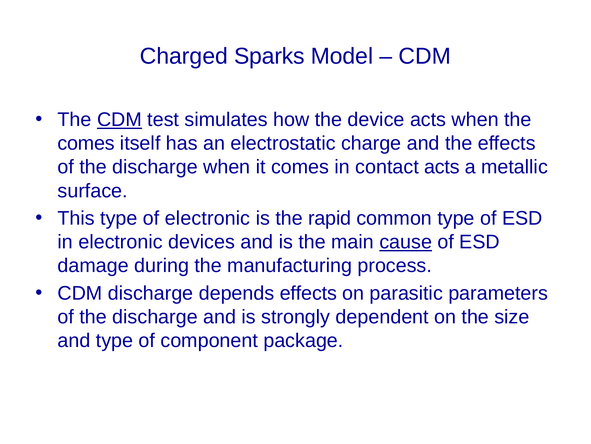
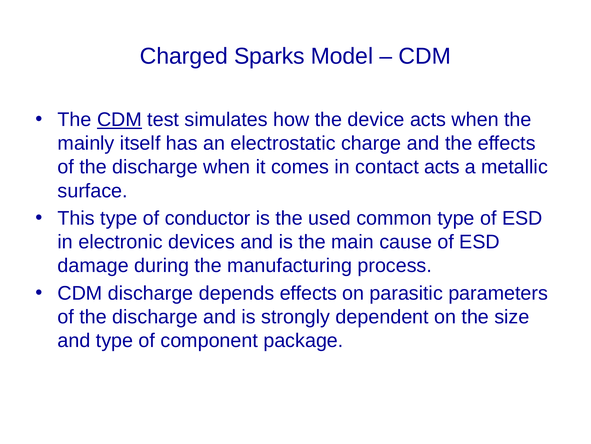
comes at (86, 143): comes -> mainly
of electronic: electronic -> conductor
rapid: rapid -> used
cause underline: present -> none
